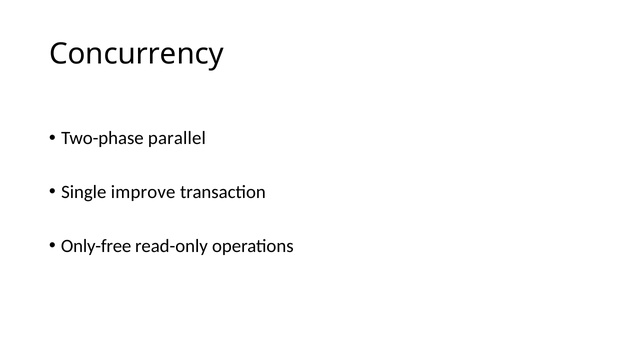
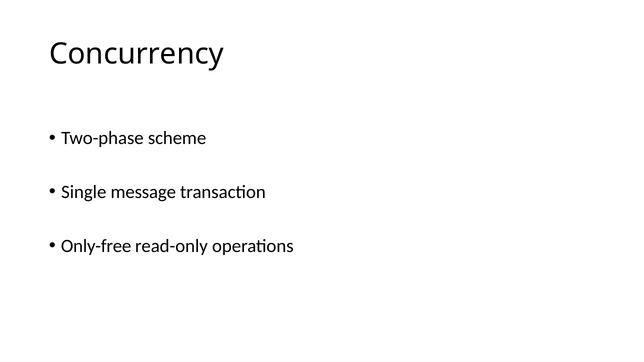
parallel: parallel -> scheme
improve: improve -> message
